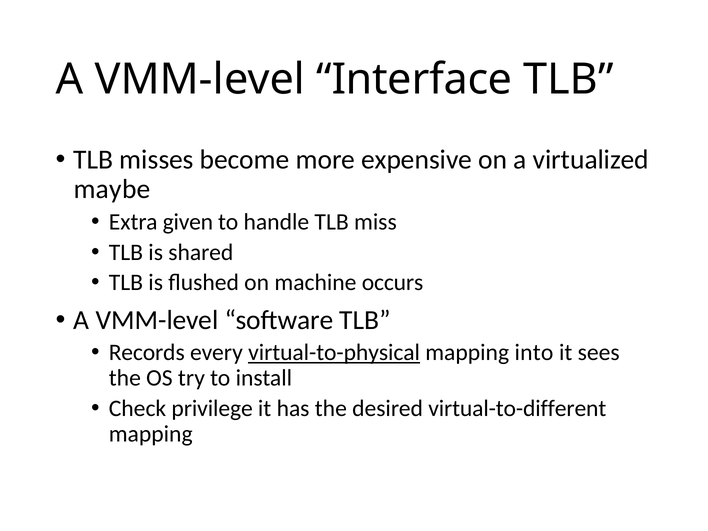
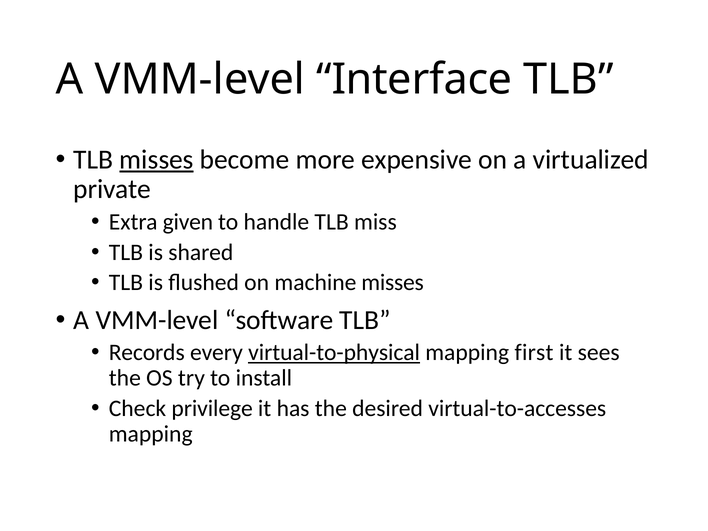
misses at (157, 160) underline: none -> present
maybe: maybe -> private
machine occurs: occurs -> misses
into: into -> first
virtual-to-different: virtual-to-different -> virtual-to-accesses
